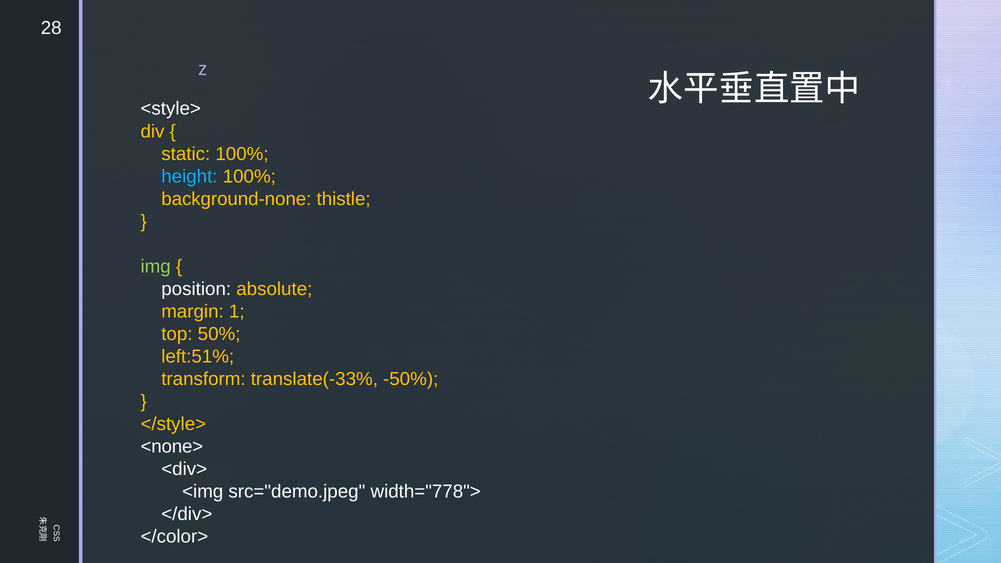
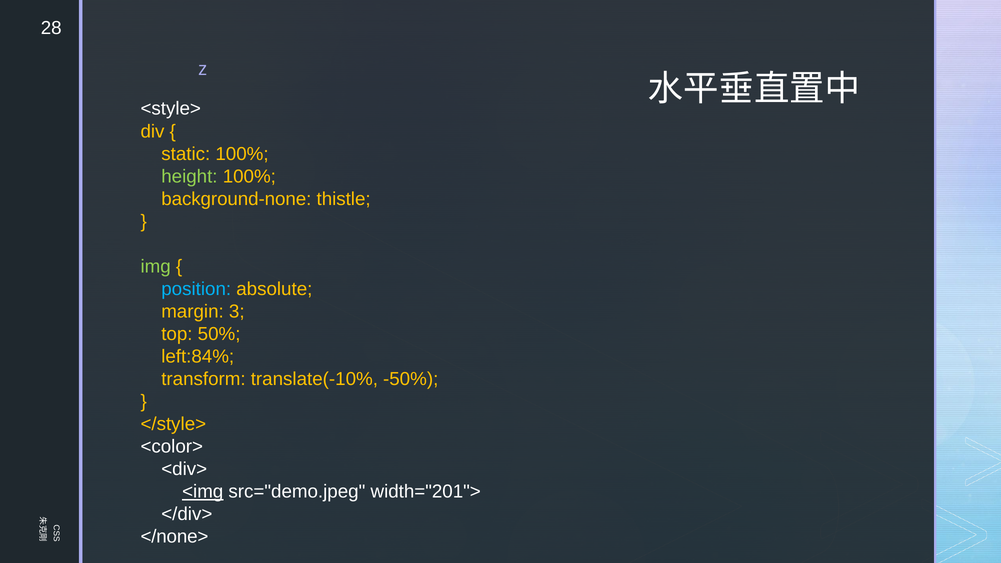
height colour: light blue -> light green
position colour: white -> light blue
1: 1 -> 3
left:51%: left:51% -> left:84%
translate(-33%: translate(-33% -> translate(-10%
<none>: <none> -> <color>
<img underline: none -> present
width="778">: width="778"> -> width="201">
</color>: </color> -> </none>
